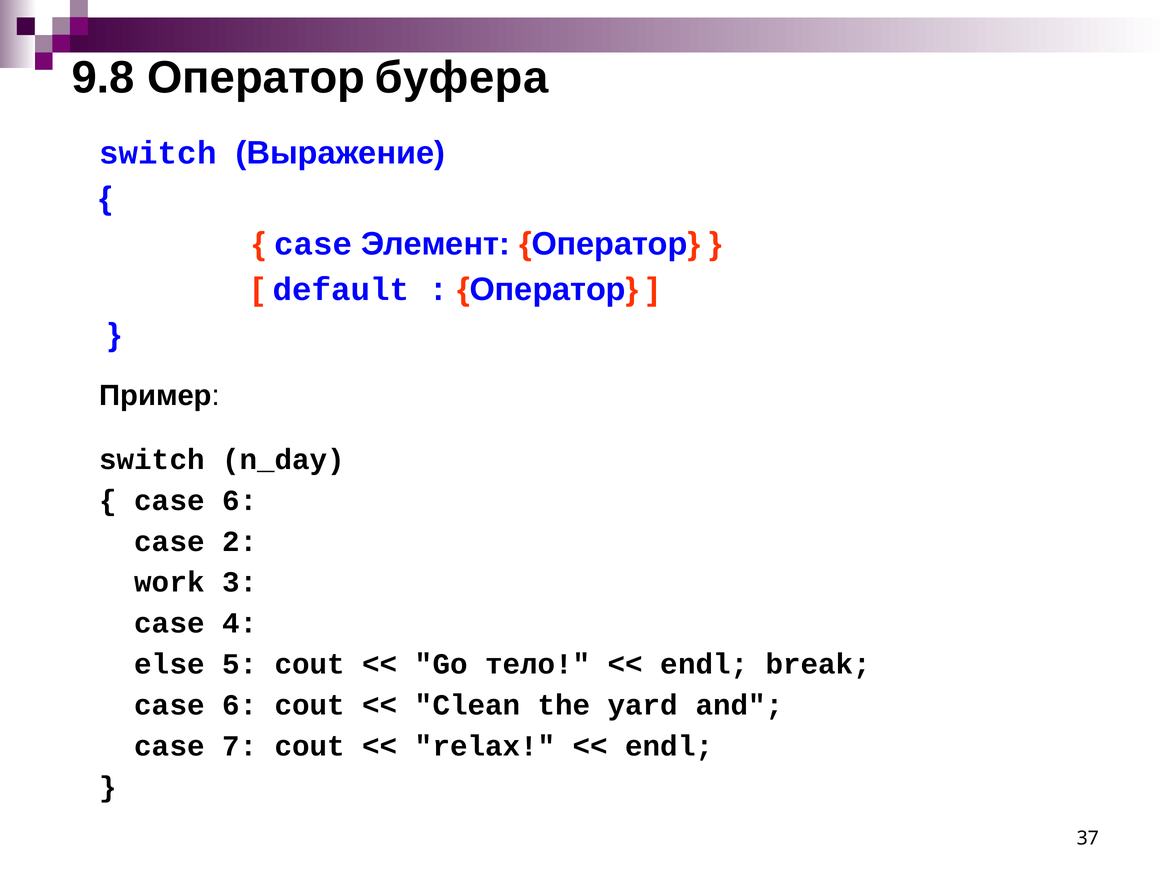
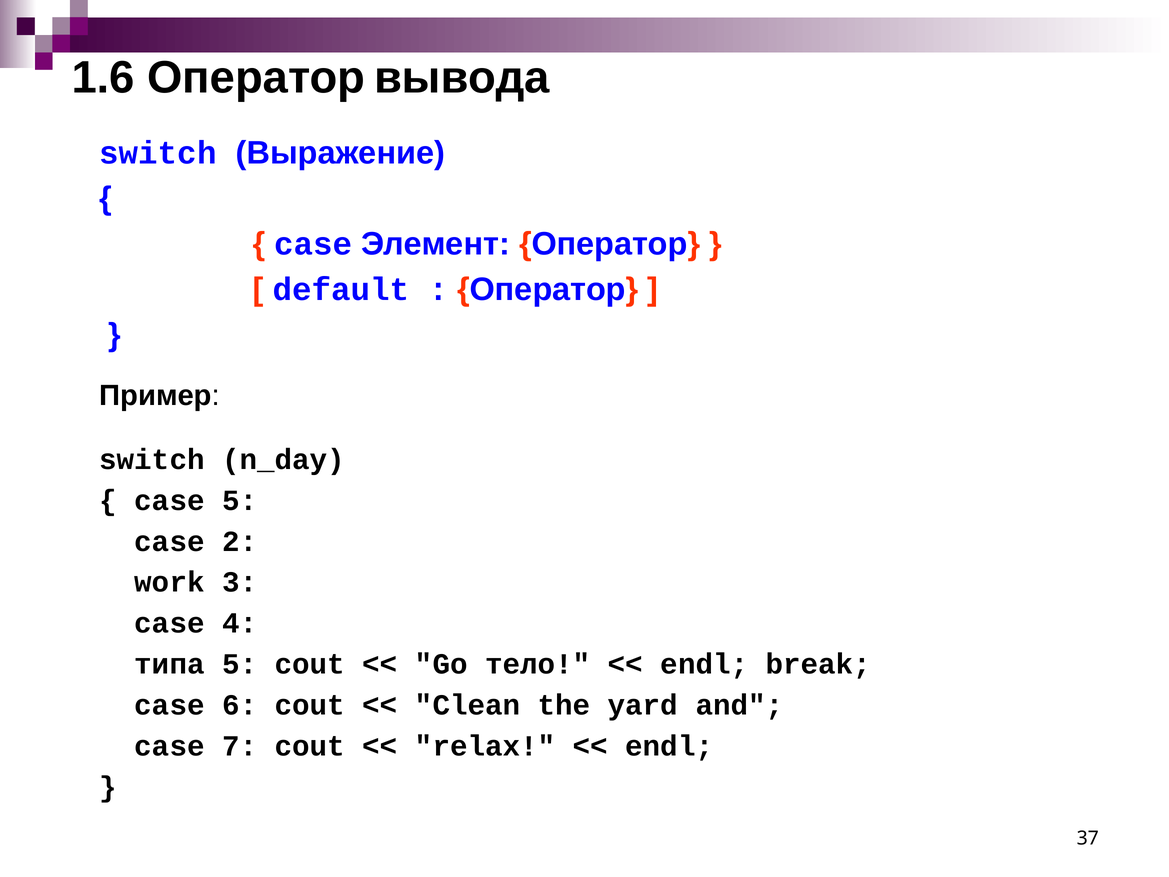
9.8: 9.8 -> 1.6
буфера: буфера -> вывода
6 at (240, 500): 6 -> 5
else: else -> типа
